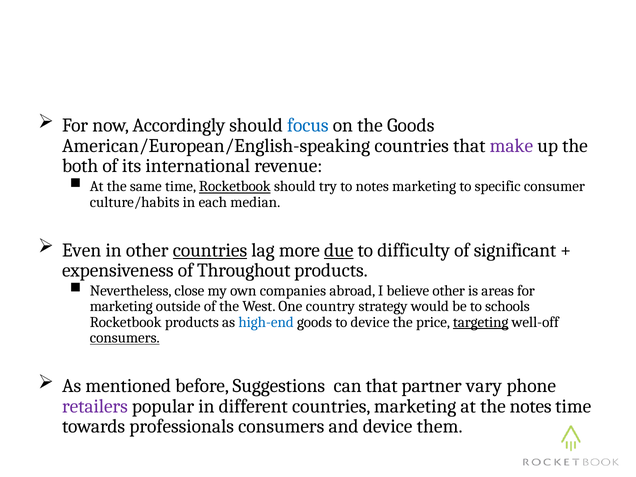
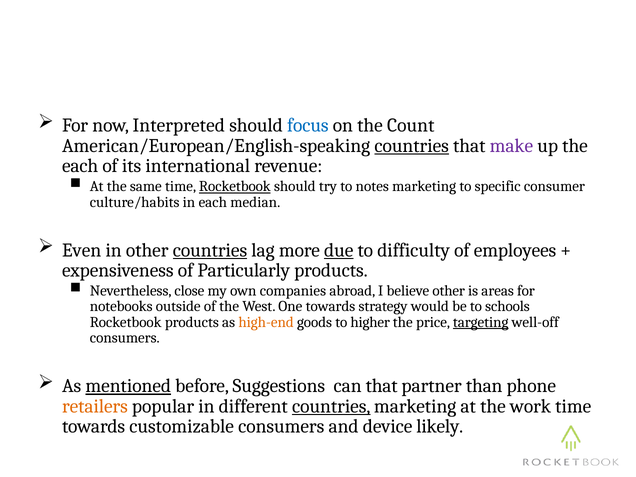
Accordingly: Accordingly -> Interpreted
the Goods: Goods -> Count
countries at (412, 146) underline: none -> present
both at (80, 166): both -> each
significant: significant -> employees
Throughout: Throughout -> Particularly
marketing at (121, 307): marketing -> notebooks
One country: country -> towards
high-end colour: blue -> orange
to device: device -> higher
consumers at (125, 338) underline: present -> none
mentioned underline: none -> present
vary: vary -> than
retailers colour: purple -> orange
countries at (331, 406) underline: none -> present
the notes: notes -> work
professionals: professionals -> customizable
them: them -> likely
